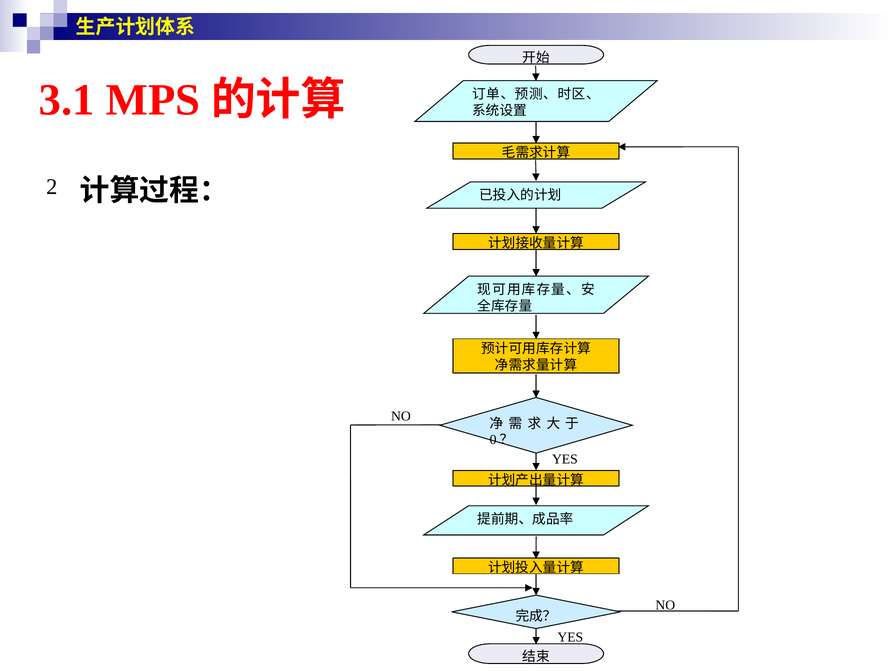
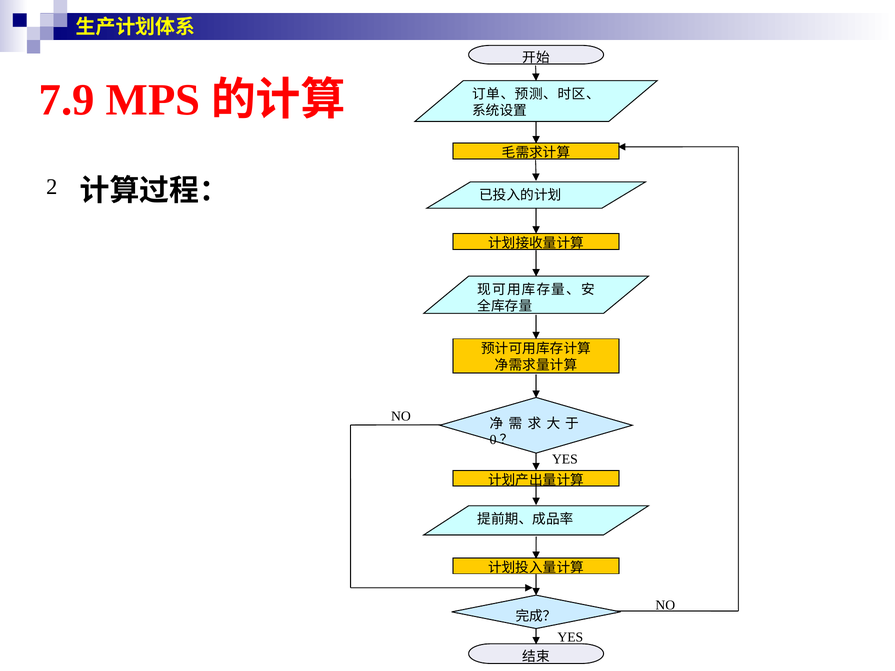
3.1: 3.1 -> 7.9
